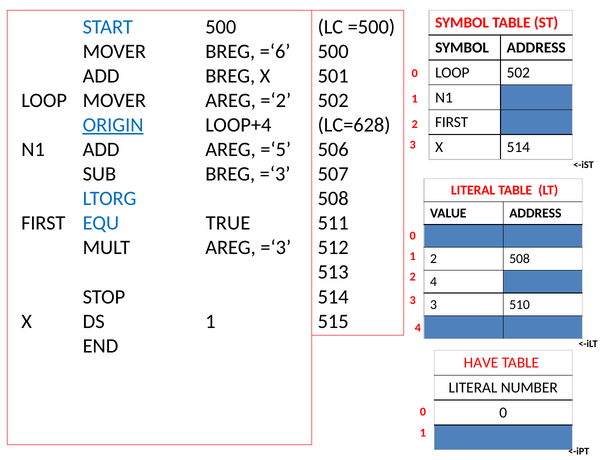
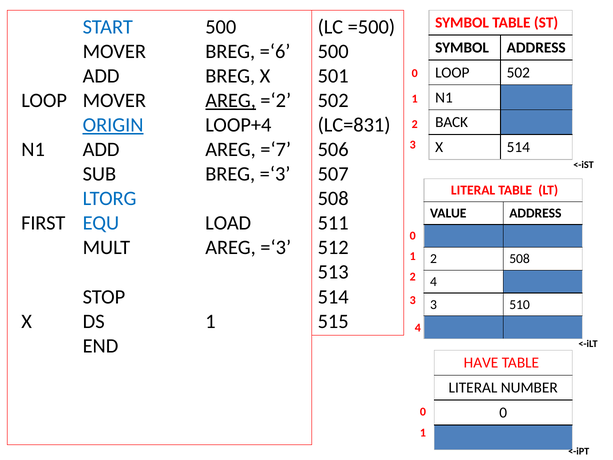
AREG at (231, 100) underline: none -> present
FIRST at (452, 122): FIRST -> BACK
LC=628: LC=628 -> LC=831
=‘5: =‘5 -> =‘7
TRUE: TRUE -> LOAD
